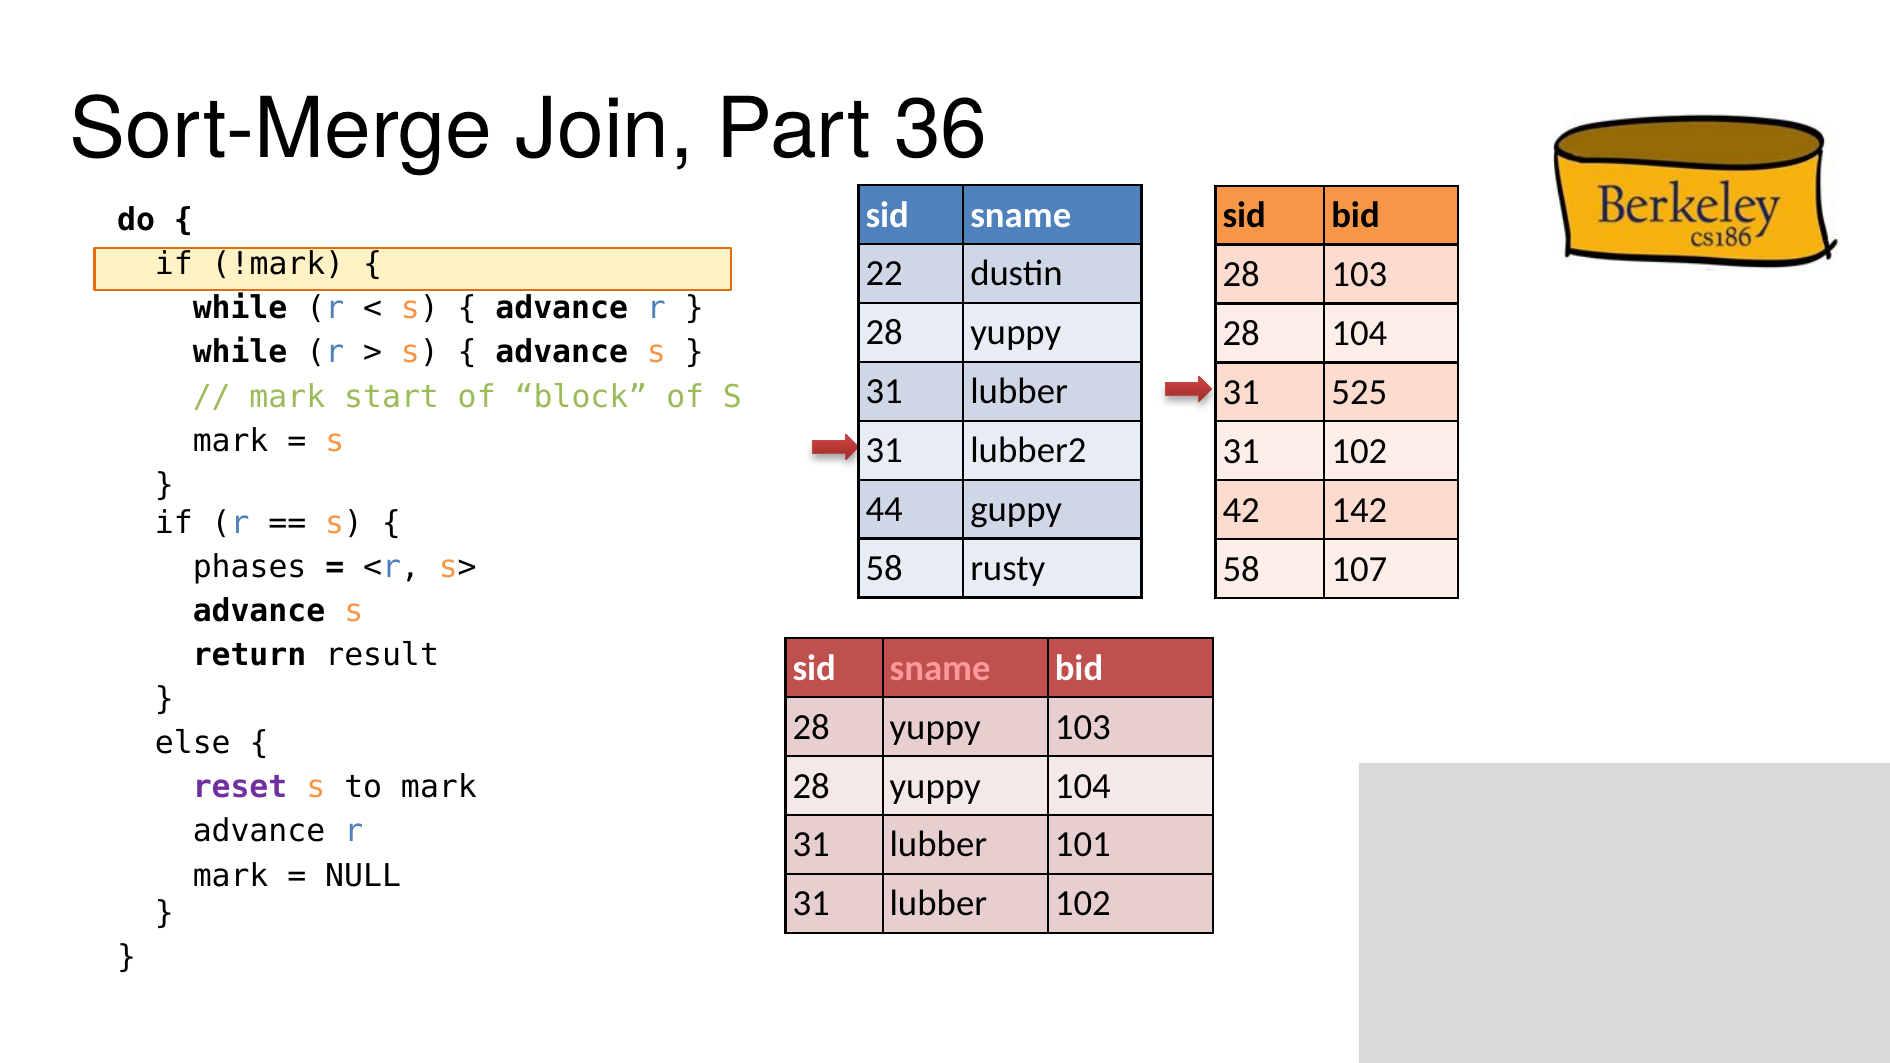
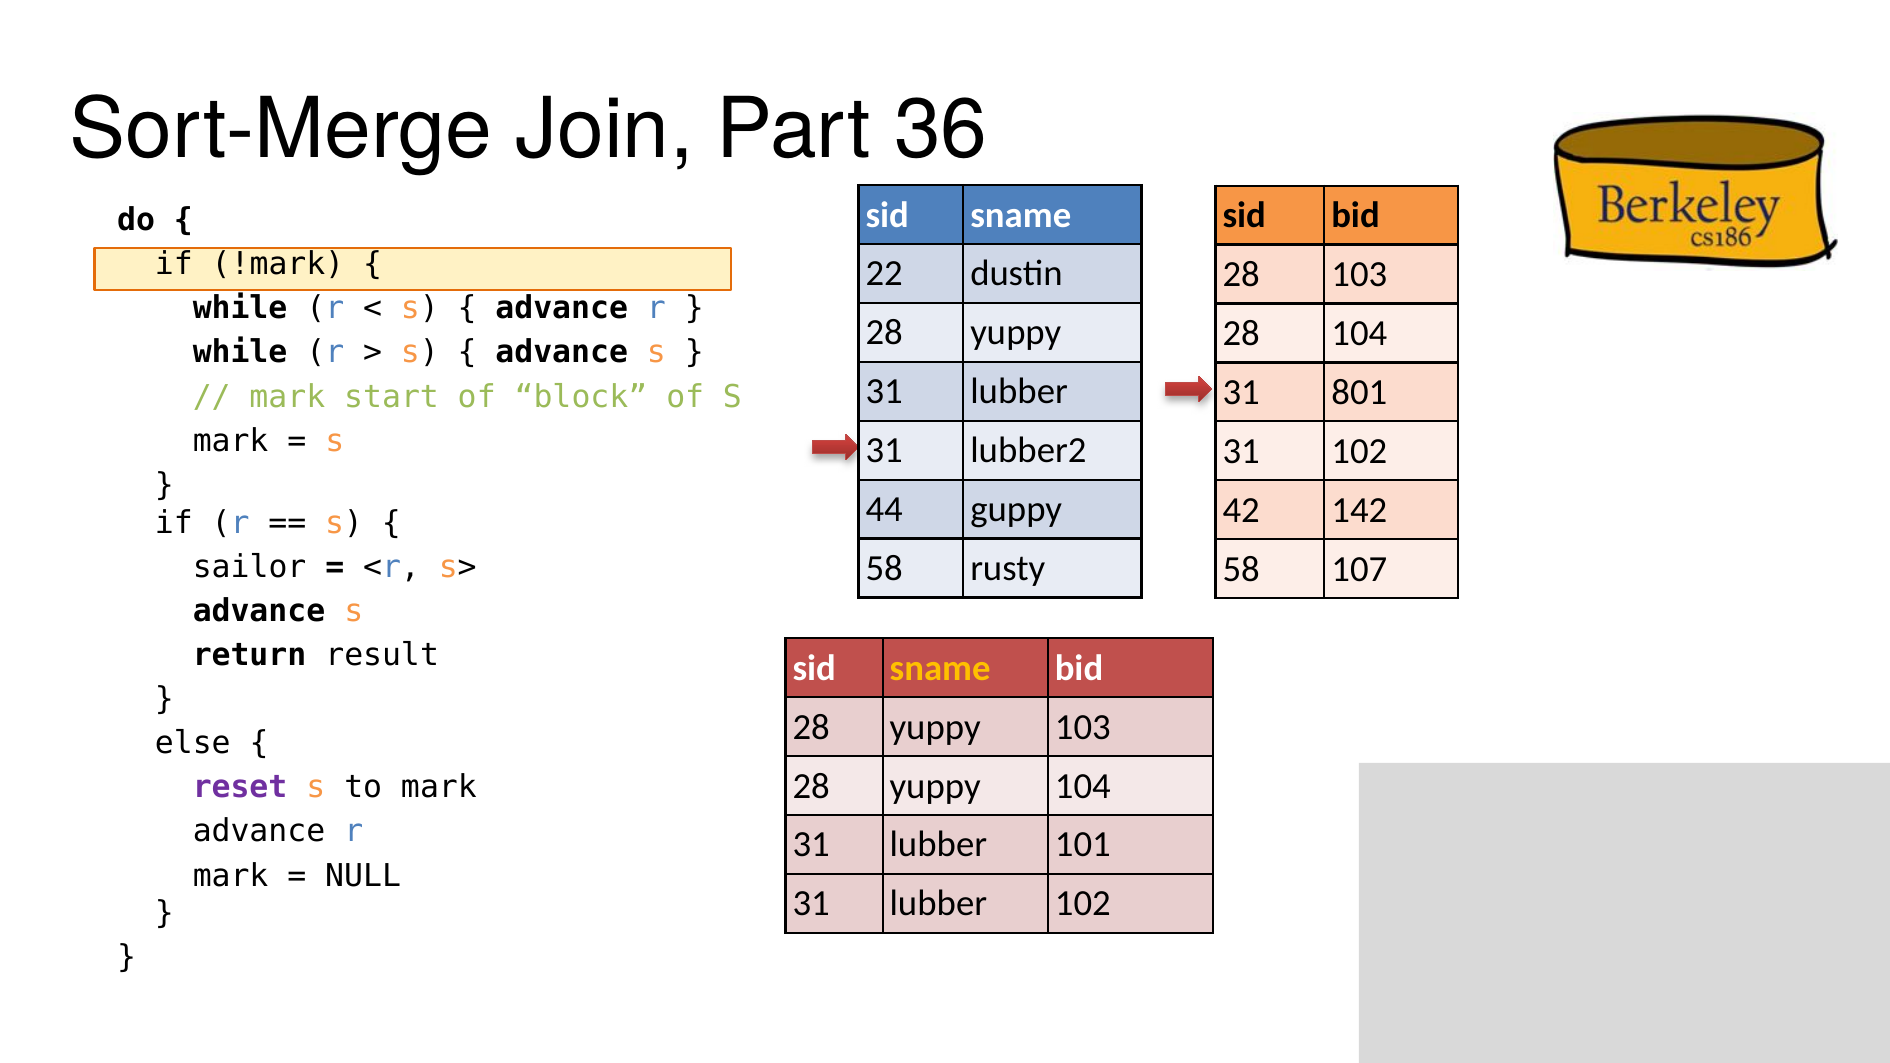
525: 525 -> 801
phases: phases -> sailor
sname at (940, 668) colour: pink -> yellow
